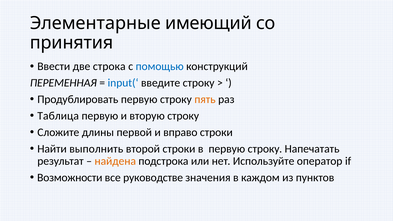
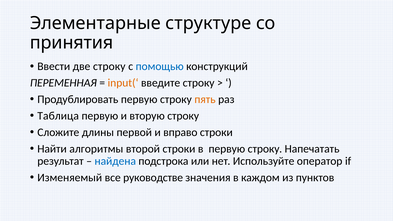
имеющий: имеющий -> структуре
две строка: строка -> строку
input(‘ colour: blue -> orange
выполнить: выполнить -> алгоритмы
найдена colour: orange -> blue
Возможности: Возможности -> Изменяемый
